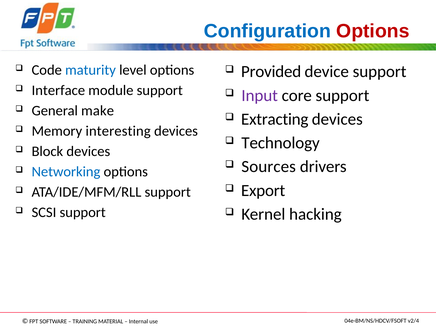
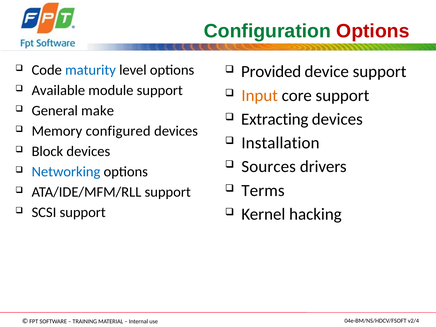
Configuration colour: blue -> green
Interface: Interface -> Available
Input colour: purple -> orange
interesting: interesting -> configured
Technology: Technology -> Installation
Export: Export -> Terms
